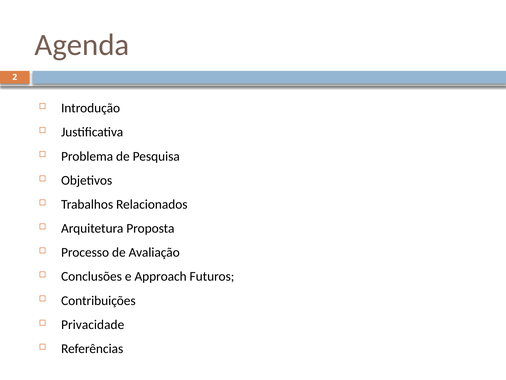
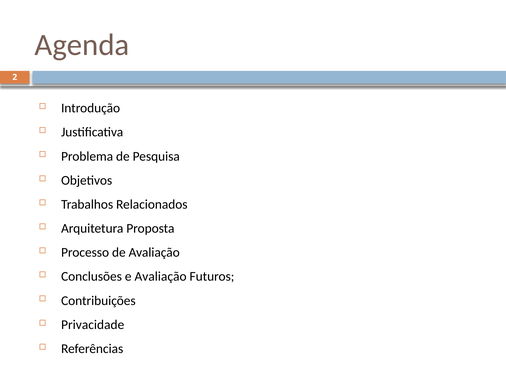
e Approach: Approach -> Avaliação
